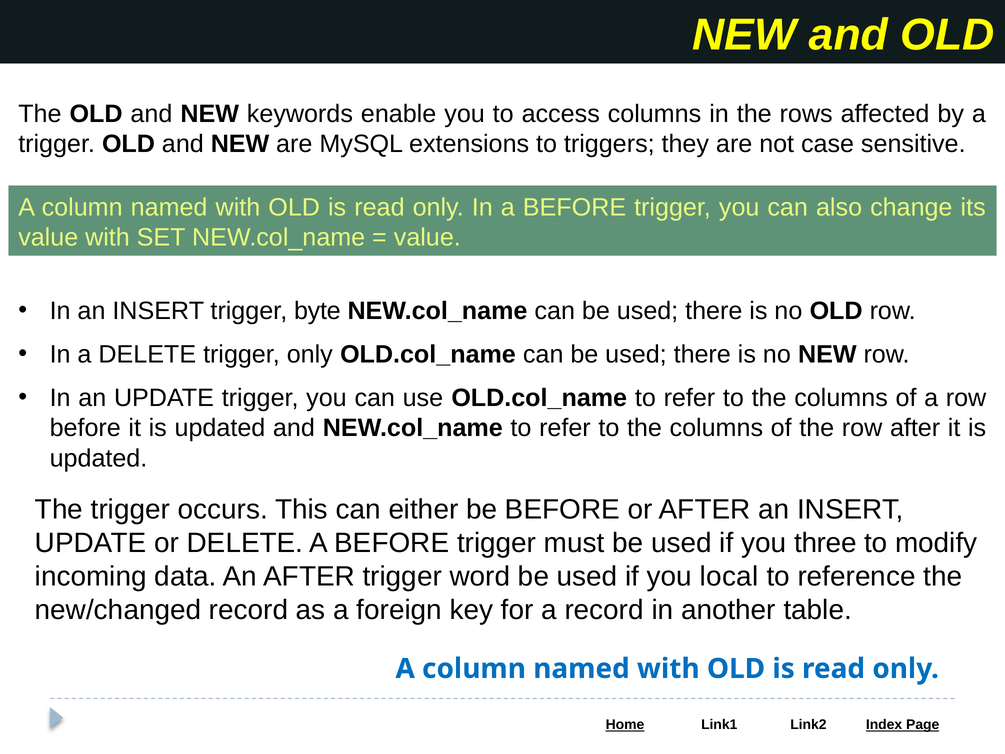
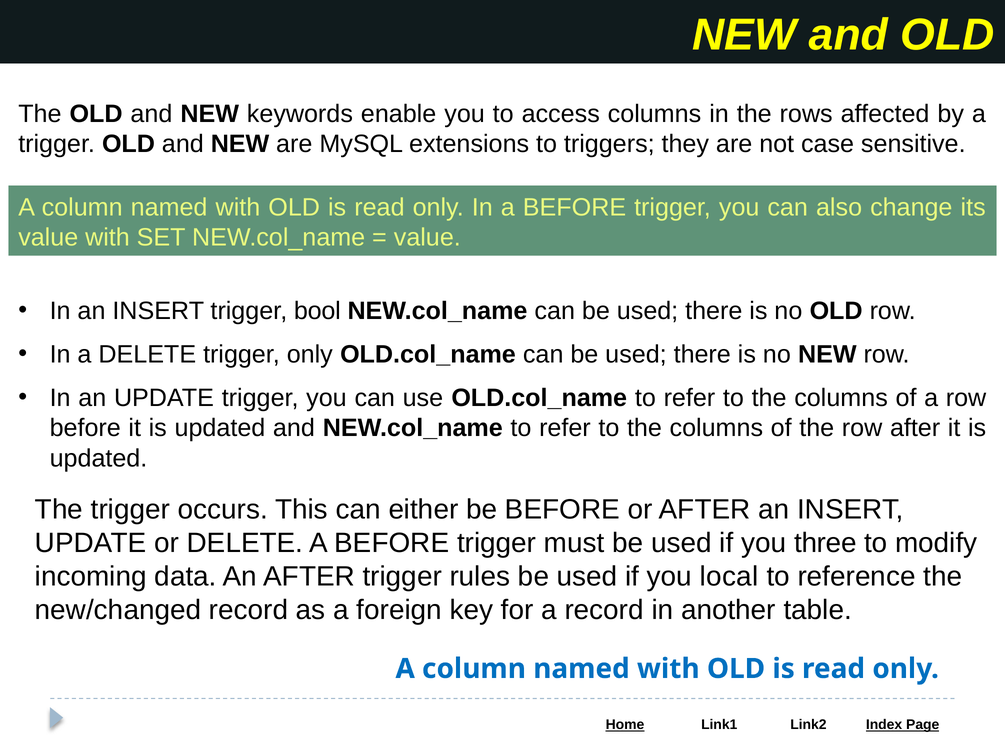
byte: byte -> bool
word: word -> rules
